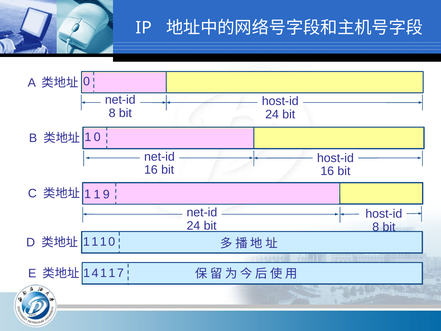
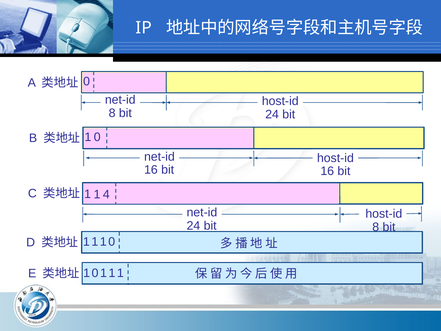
9: 9 -> 4
4 at (95, 273): 4 -> 0
7 at (120, 273): 7 -> 1
